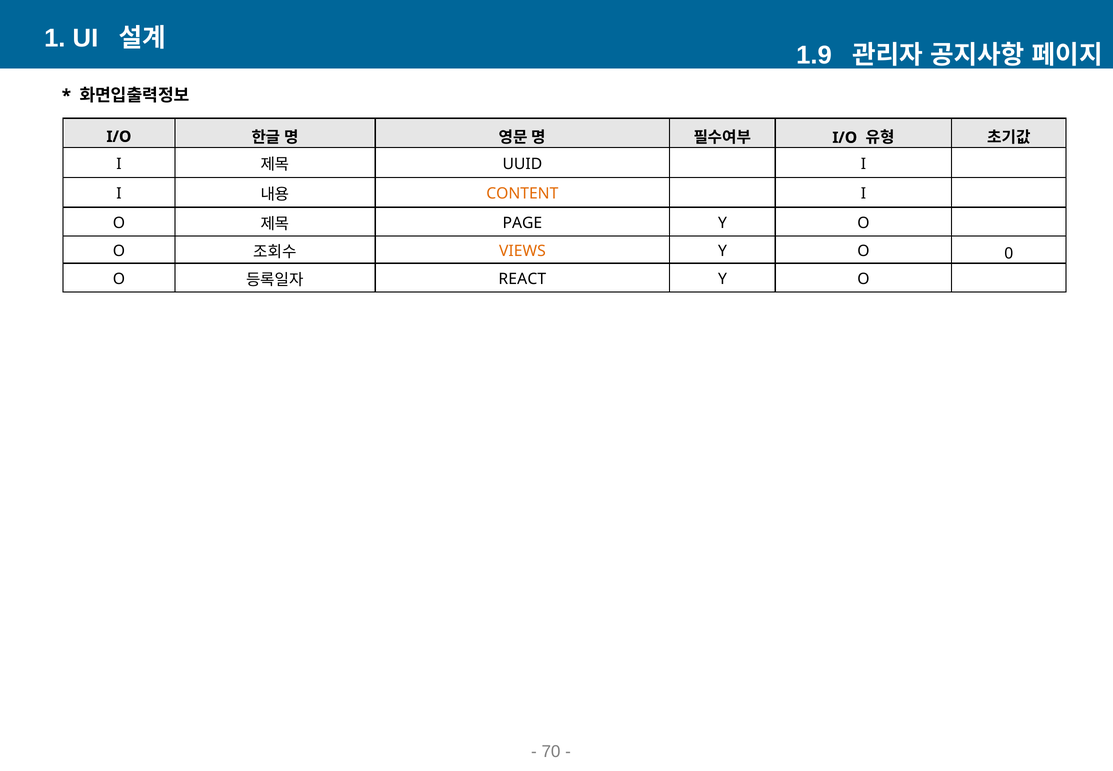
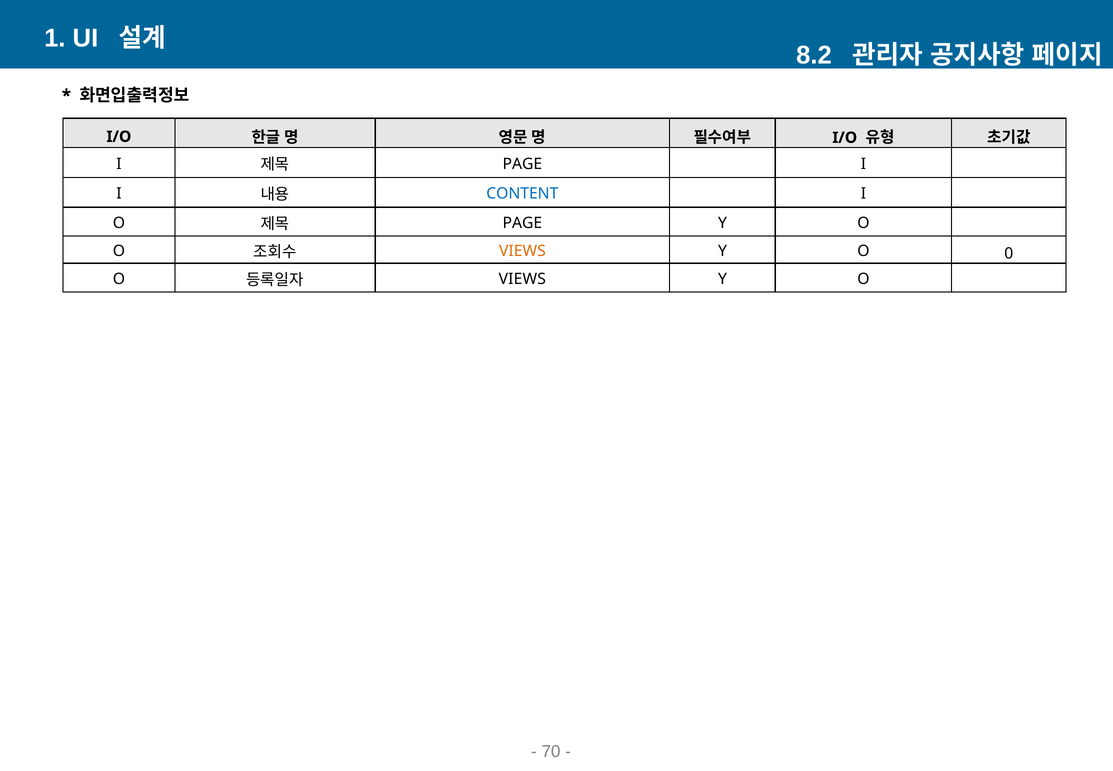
1.9: 1.9 -> 8.2
UUID at (522, 164): UUID -> PAGE
CONTENT colour: orange -> blue
REACT at (522, 279): REACT -> VIEWS
